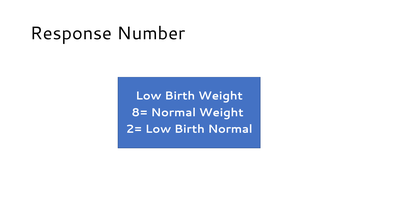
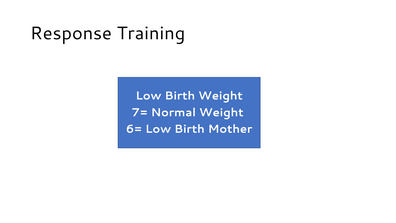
Number: Number -> Training
8=: 8= -> 7=
2=: 2= -> 6=
Birth Normal: Normal -> Mother
